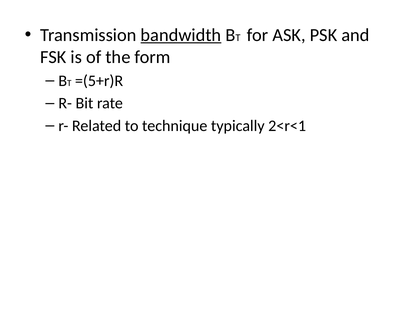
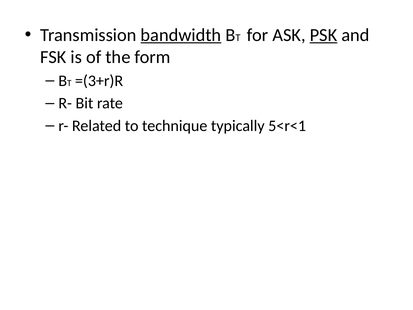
PSK underline: none -> present
=(5+r)R: =(5+r)R -> =(3+r)R
2<r<1: 2<r<1 -> 5<r<1
